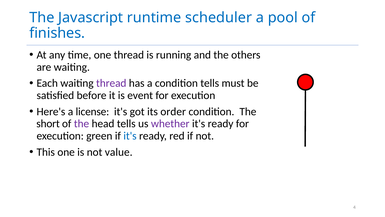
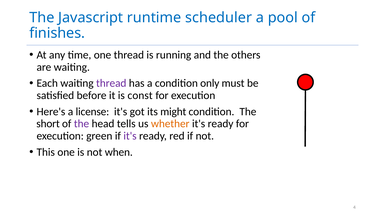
condition tells: tells -> only
event: event -> const
order: order -> might
whether colour: purple -> orange
it's at (130, 136) colour: blue -> purple
value: value -> when
